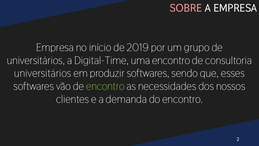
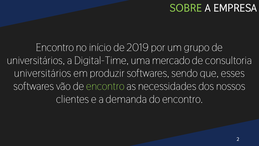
SOBRE colour: pink -> light green
Empresa at (55, 47): Empresa -> Encontro
uma encontro: encontro -> mercado
